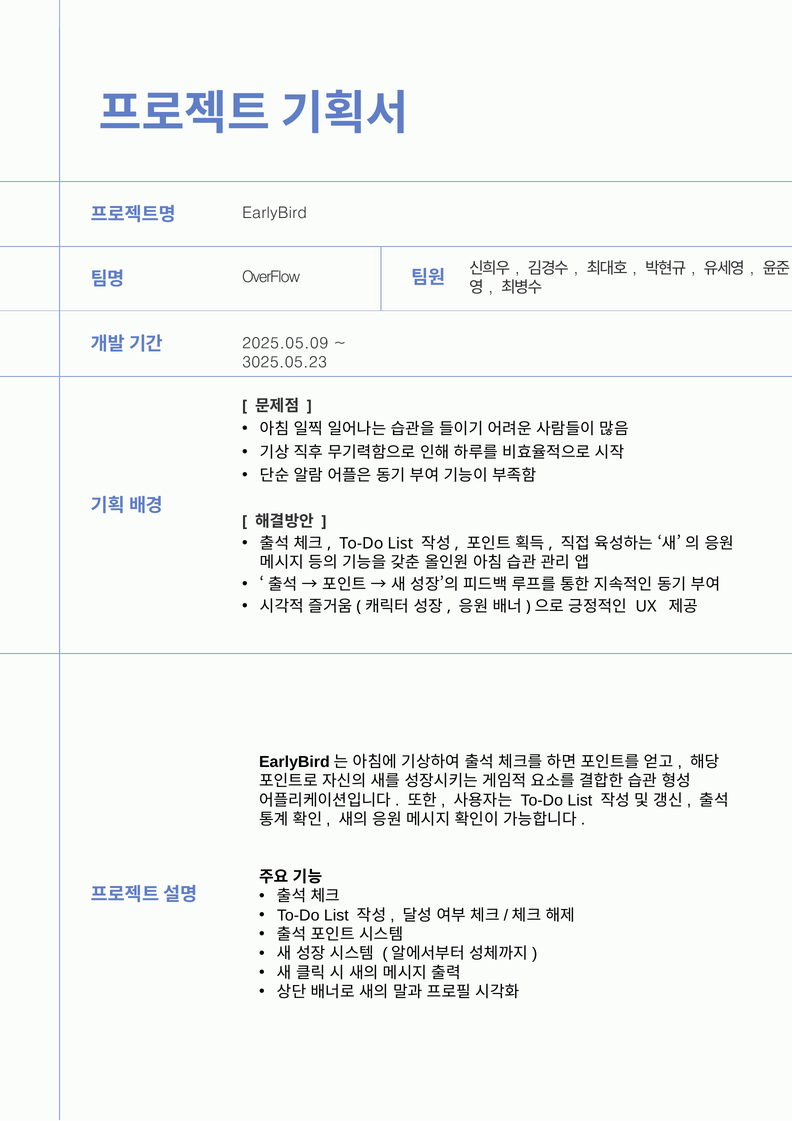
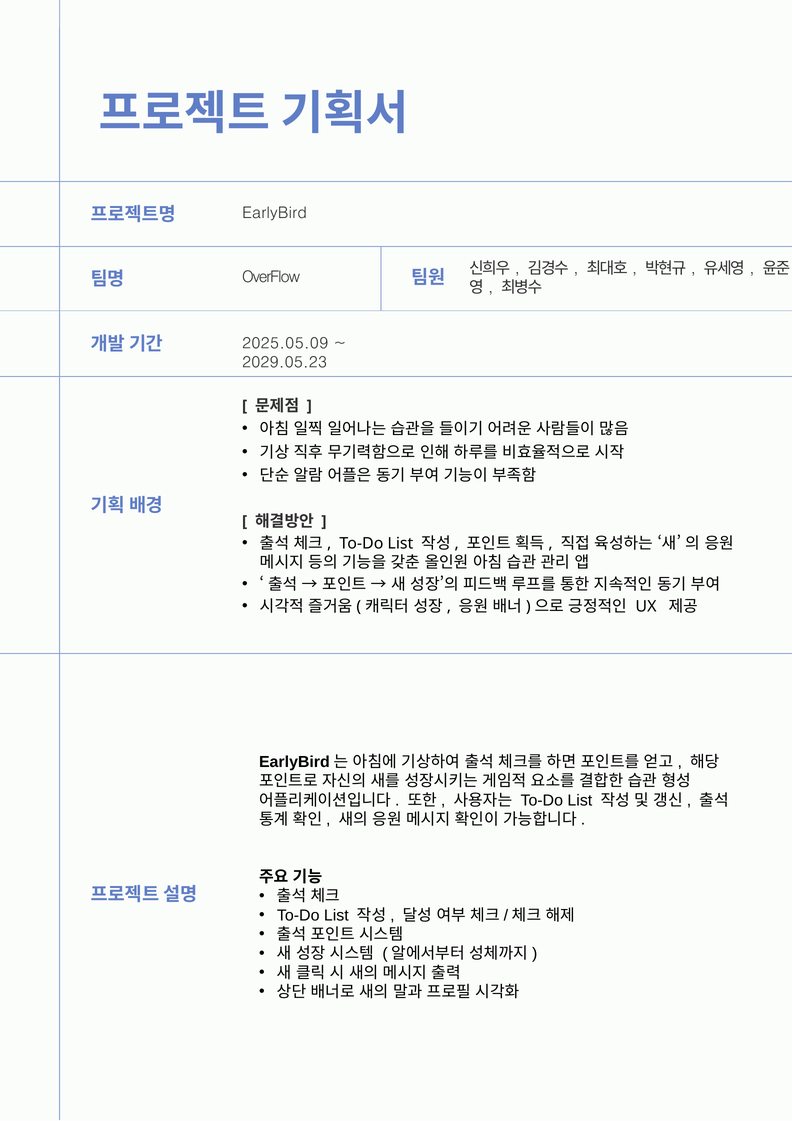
3025.05.23: 3025.05.23 -> 2029.05.23
